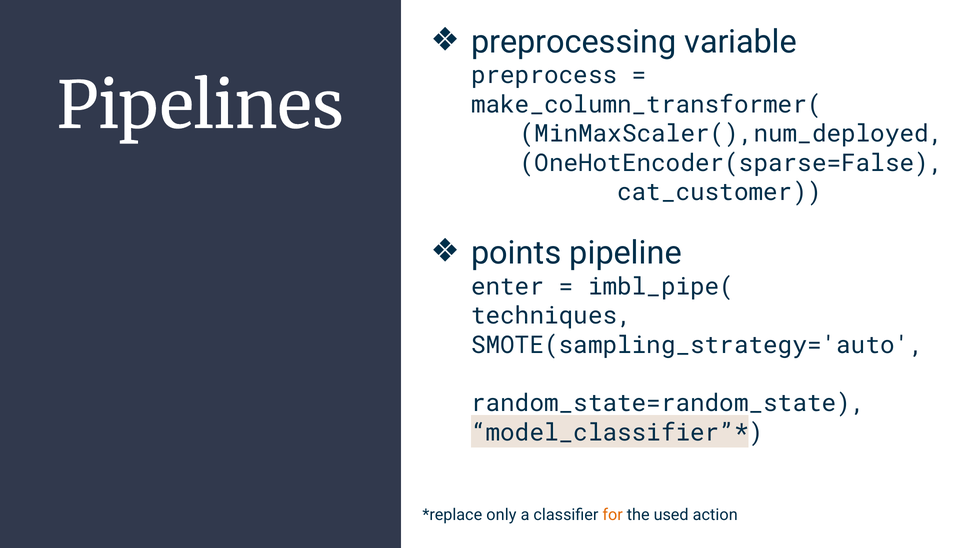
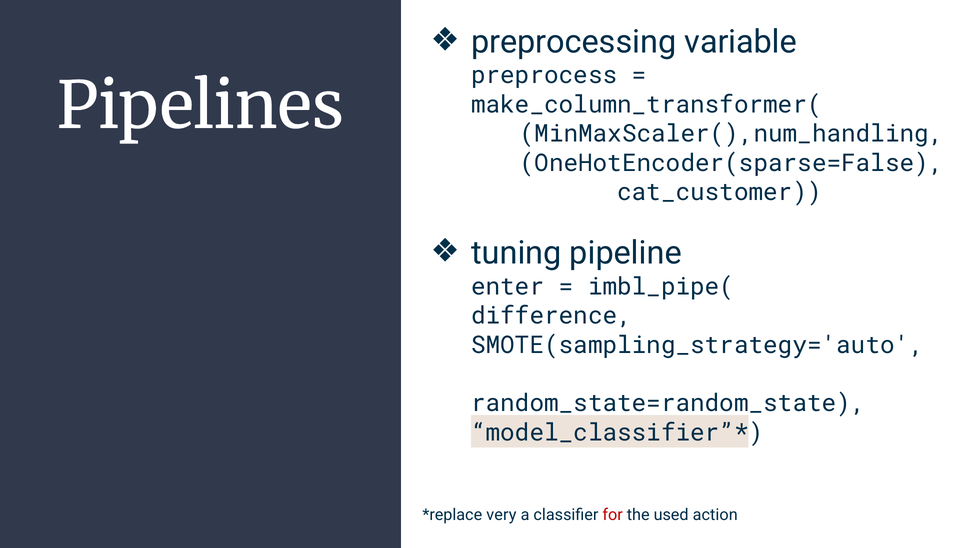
MinMaxScaler(),num_deployed: MinMaxScaler(),num_deployed -> MinMaxScaler(),num_handling
points: points -> tuning
techniques: techniques -> difference
only: only -> very
for colour: orange -> red
